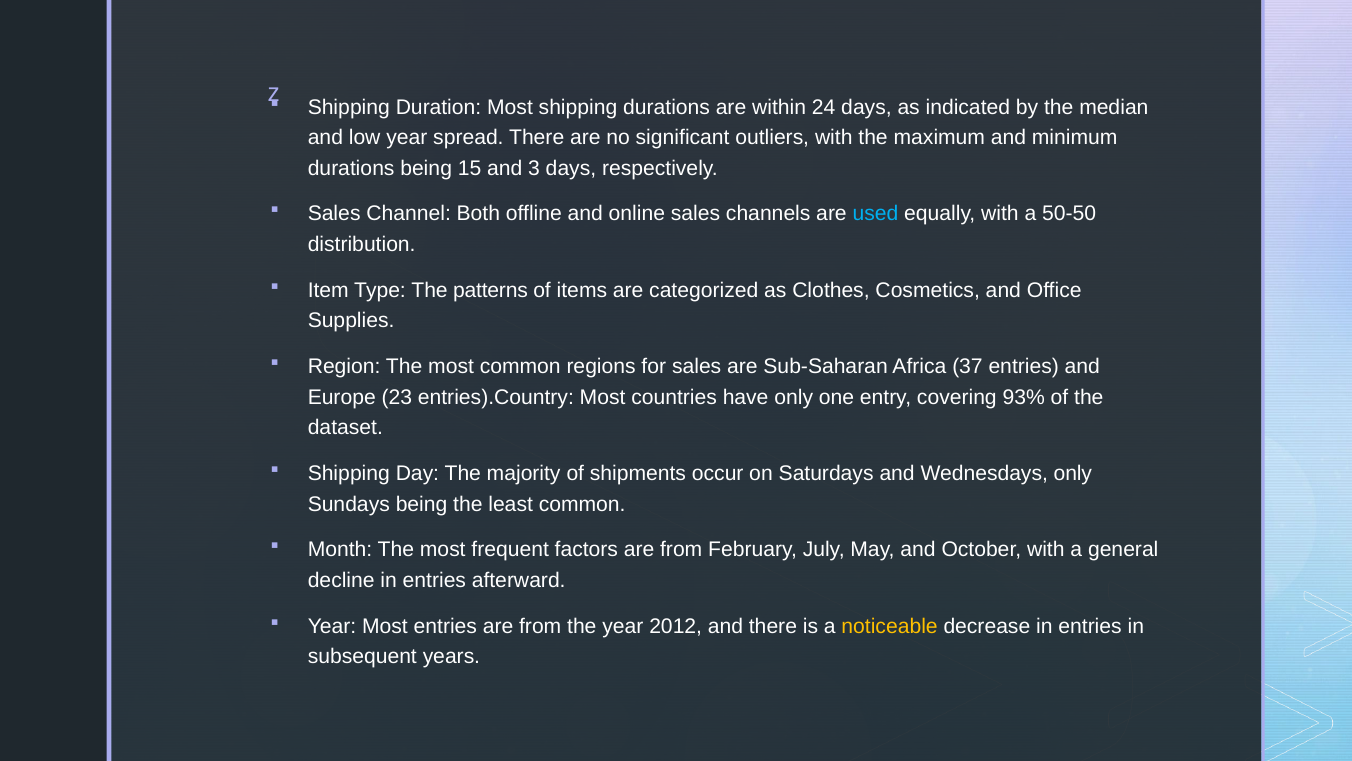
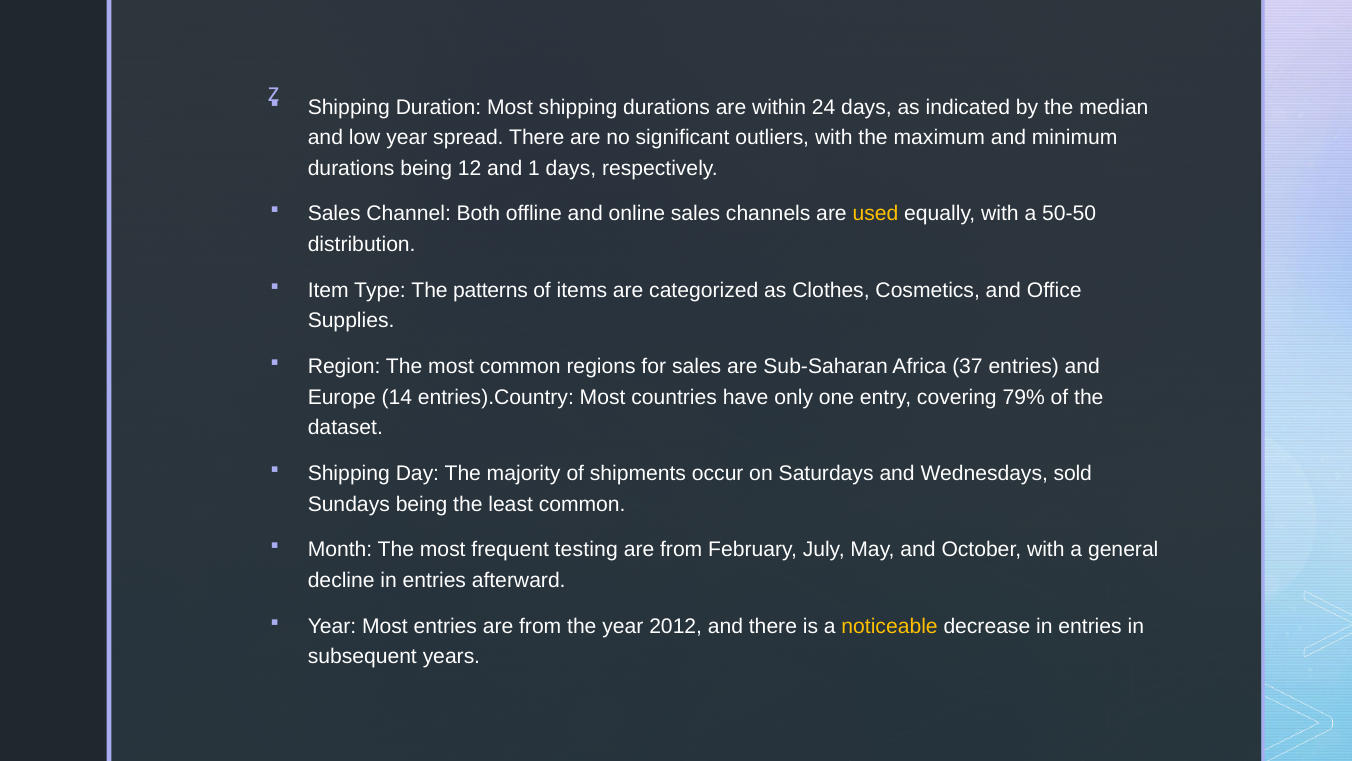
15: 15 -> 12
3: 3 -> 1
used colour: light blue -> yellow
23: 23 -> 14
93%: 93% -> 79%
Wednesdays only: only -> sold
factors: factors -> testing
